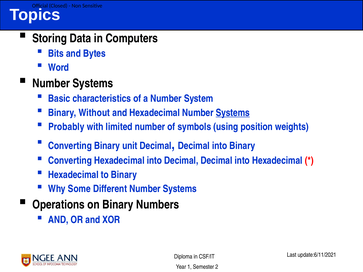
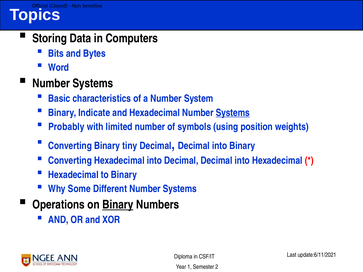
Without: Without -> Indicate
unit: unit -> tiny
Binary at (118, 205) underline: none -> present
